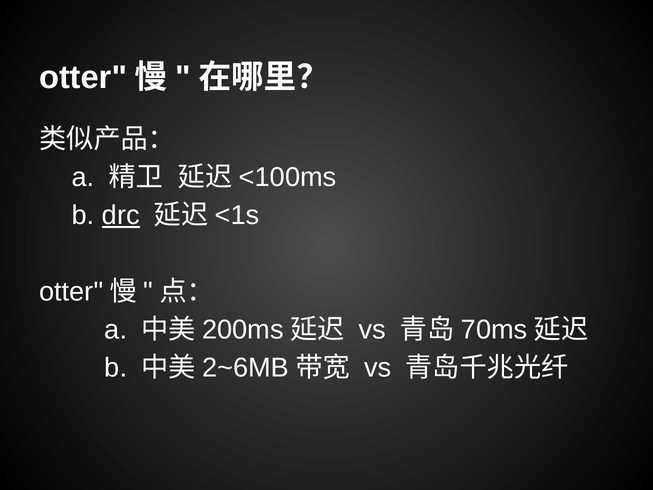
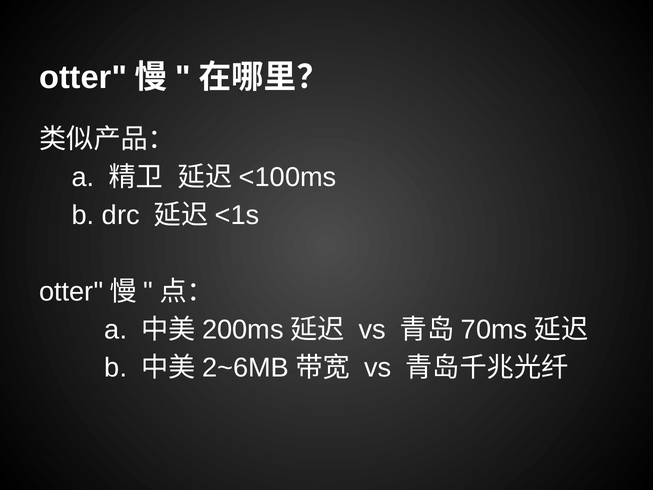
drc underline: present -> none
